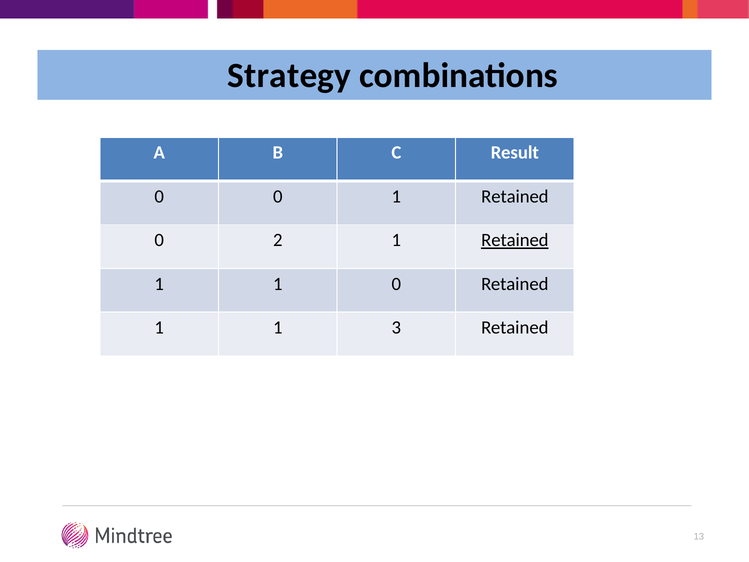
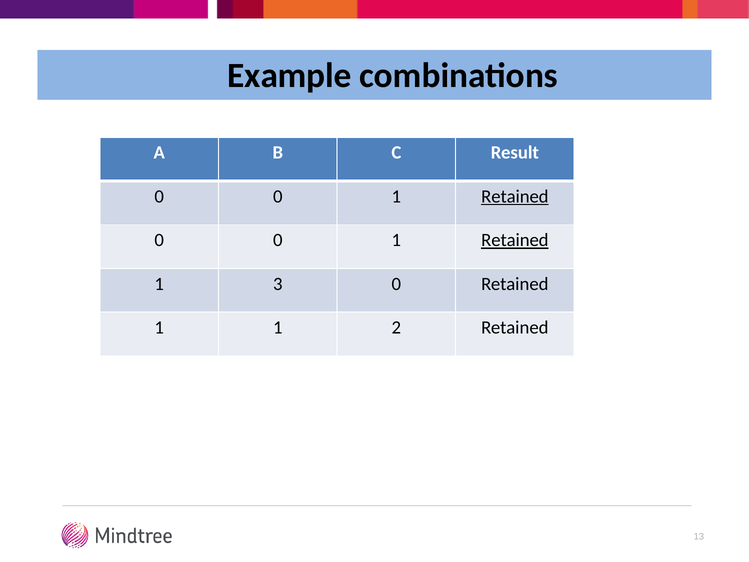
Strategy: Strategy -> Example
Retained at (515, 196) underline: none -> present
2 at (278, 240): 2 -> 0
1 at (278, 284): 1 -> 3
3: 3 -> 2
